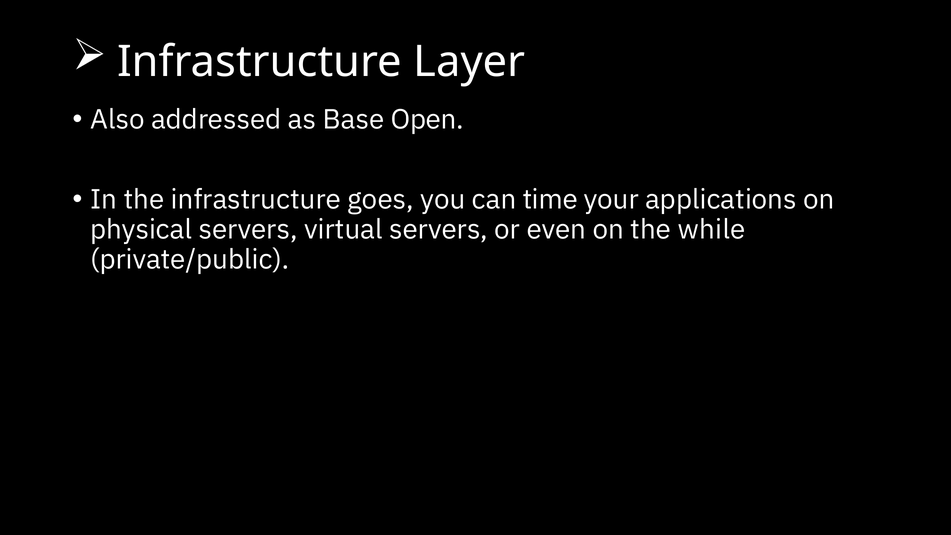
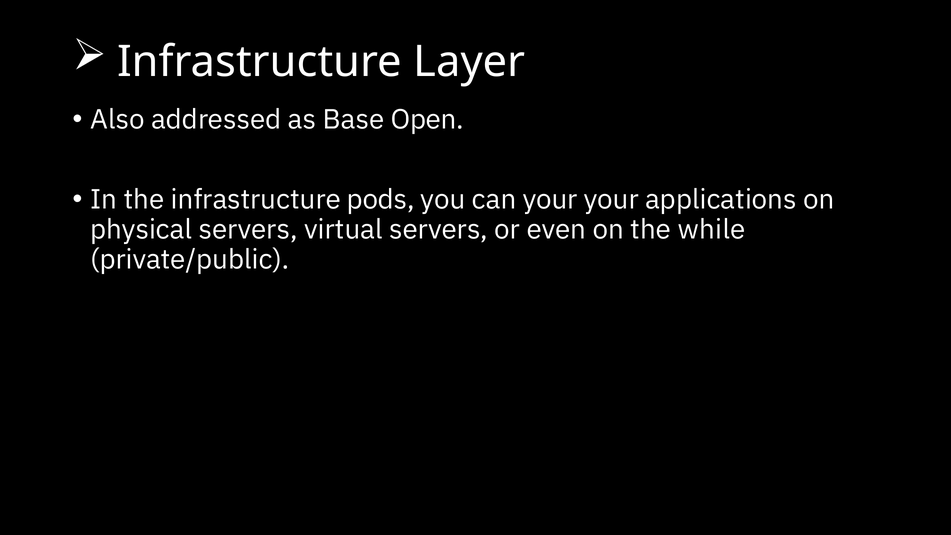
goes: goes -> pods
can time: time -> your
